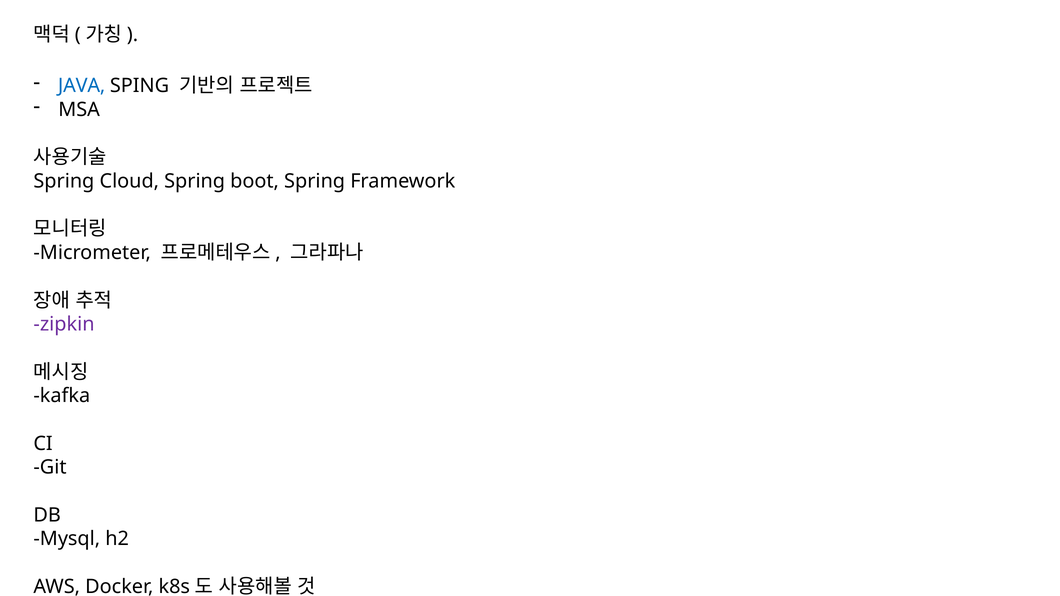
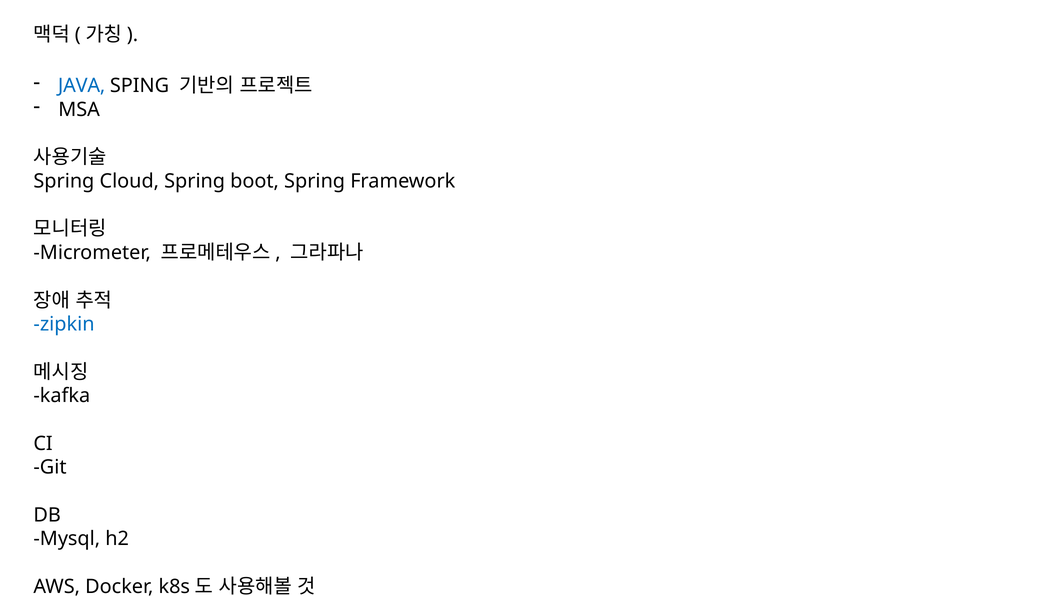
zipkin colour: purple -> blue
